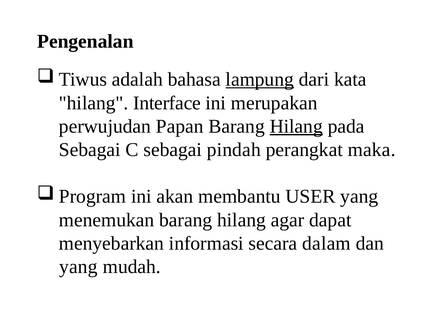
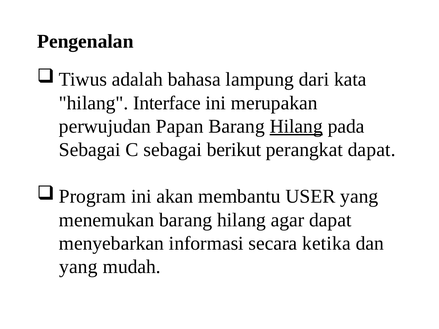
lampung underline: present -> none
pindah: pindah -> berikut
perangkat maka: maka -> dapat
dalam: dalam -> ketika
